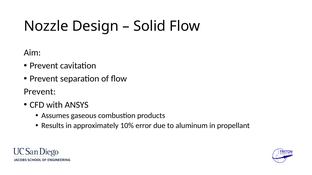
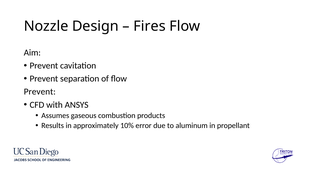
Solid: Solid -> Fires
